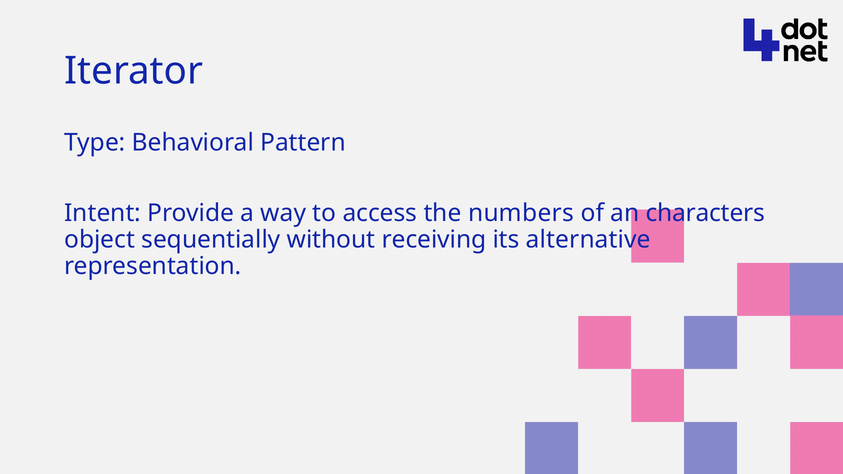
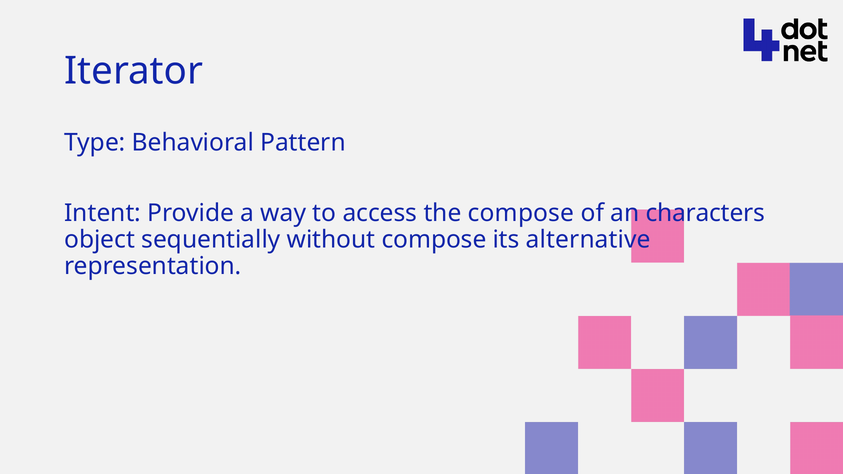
the numbers: numbers -> compose
without receiving: receiving -> compose
